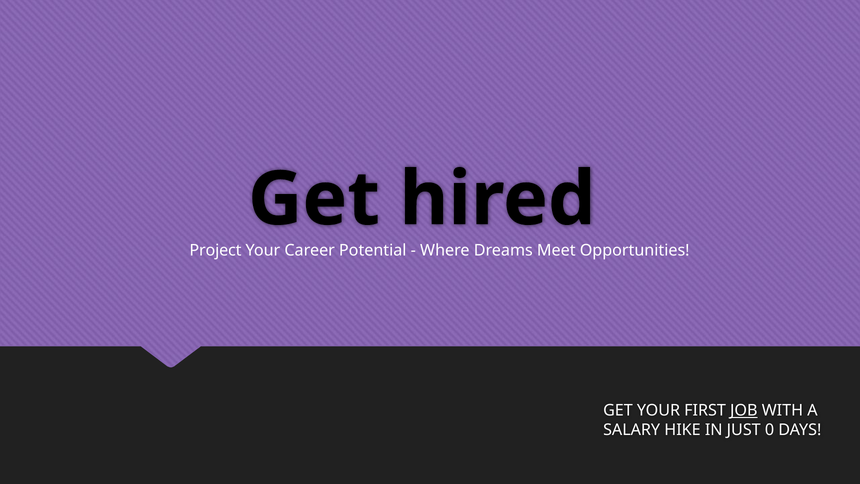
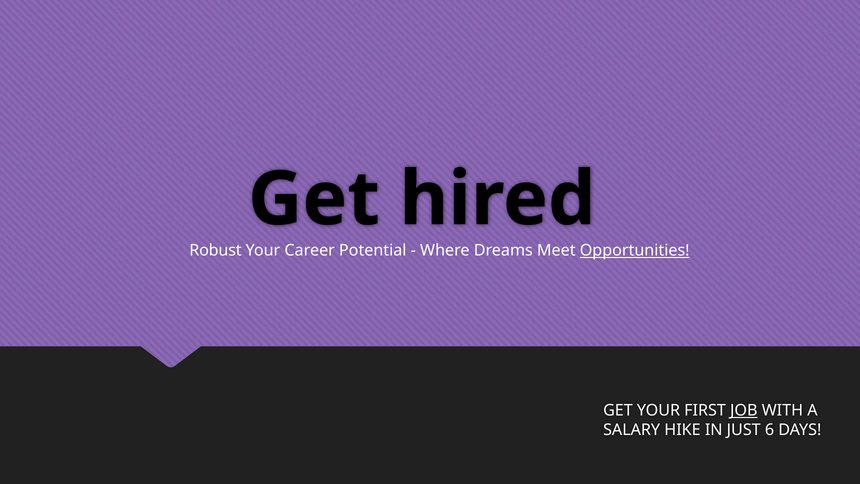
Project: Project -> Robust
Opportunities underline: none -> present
0: 0 -> 6
